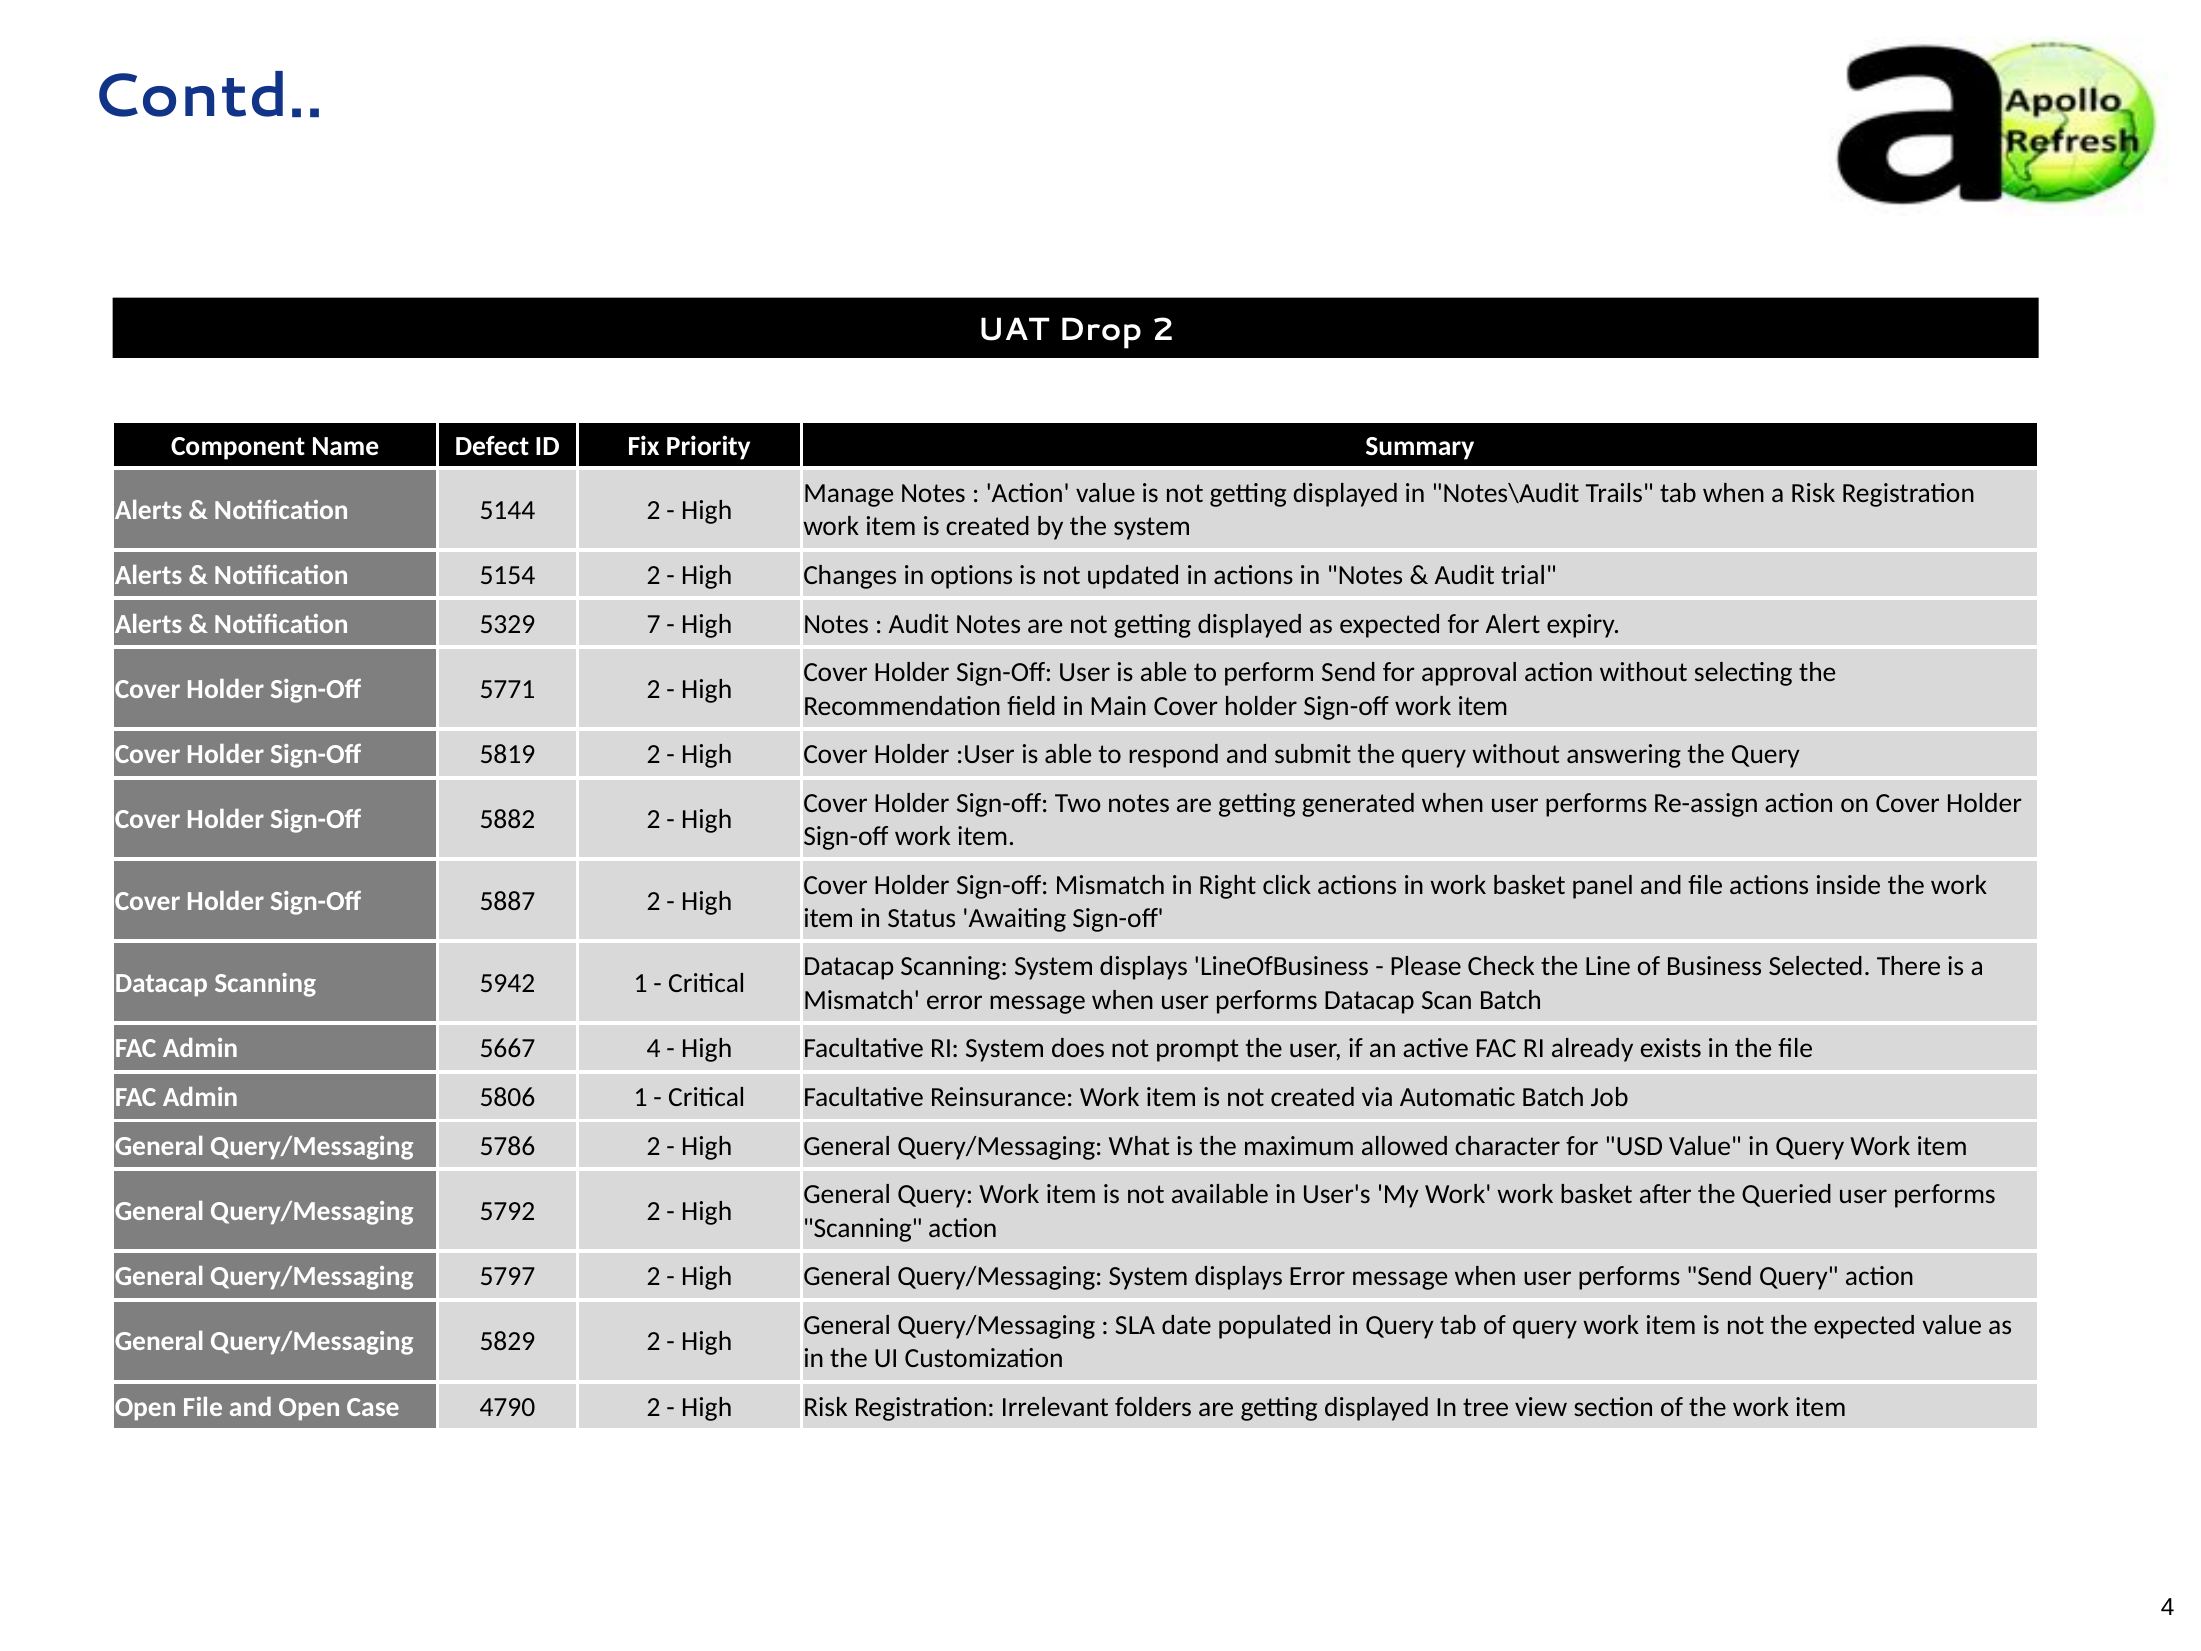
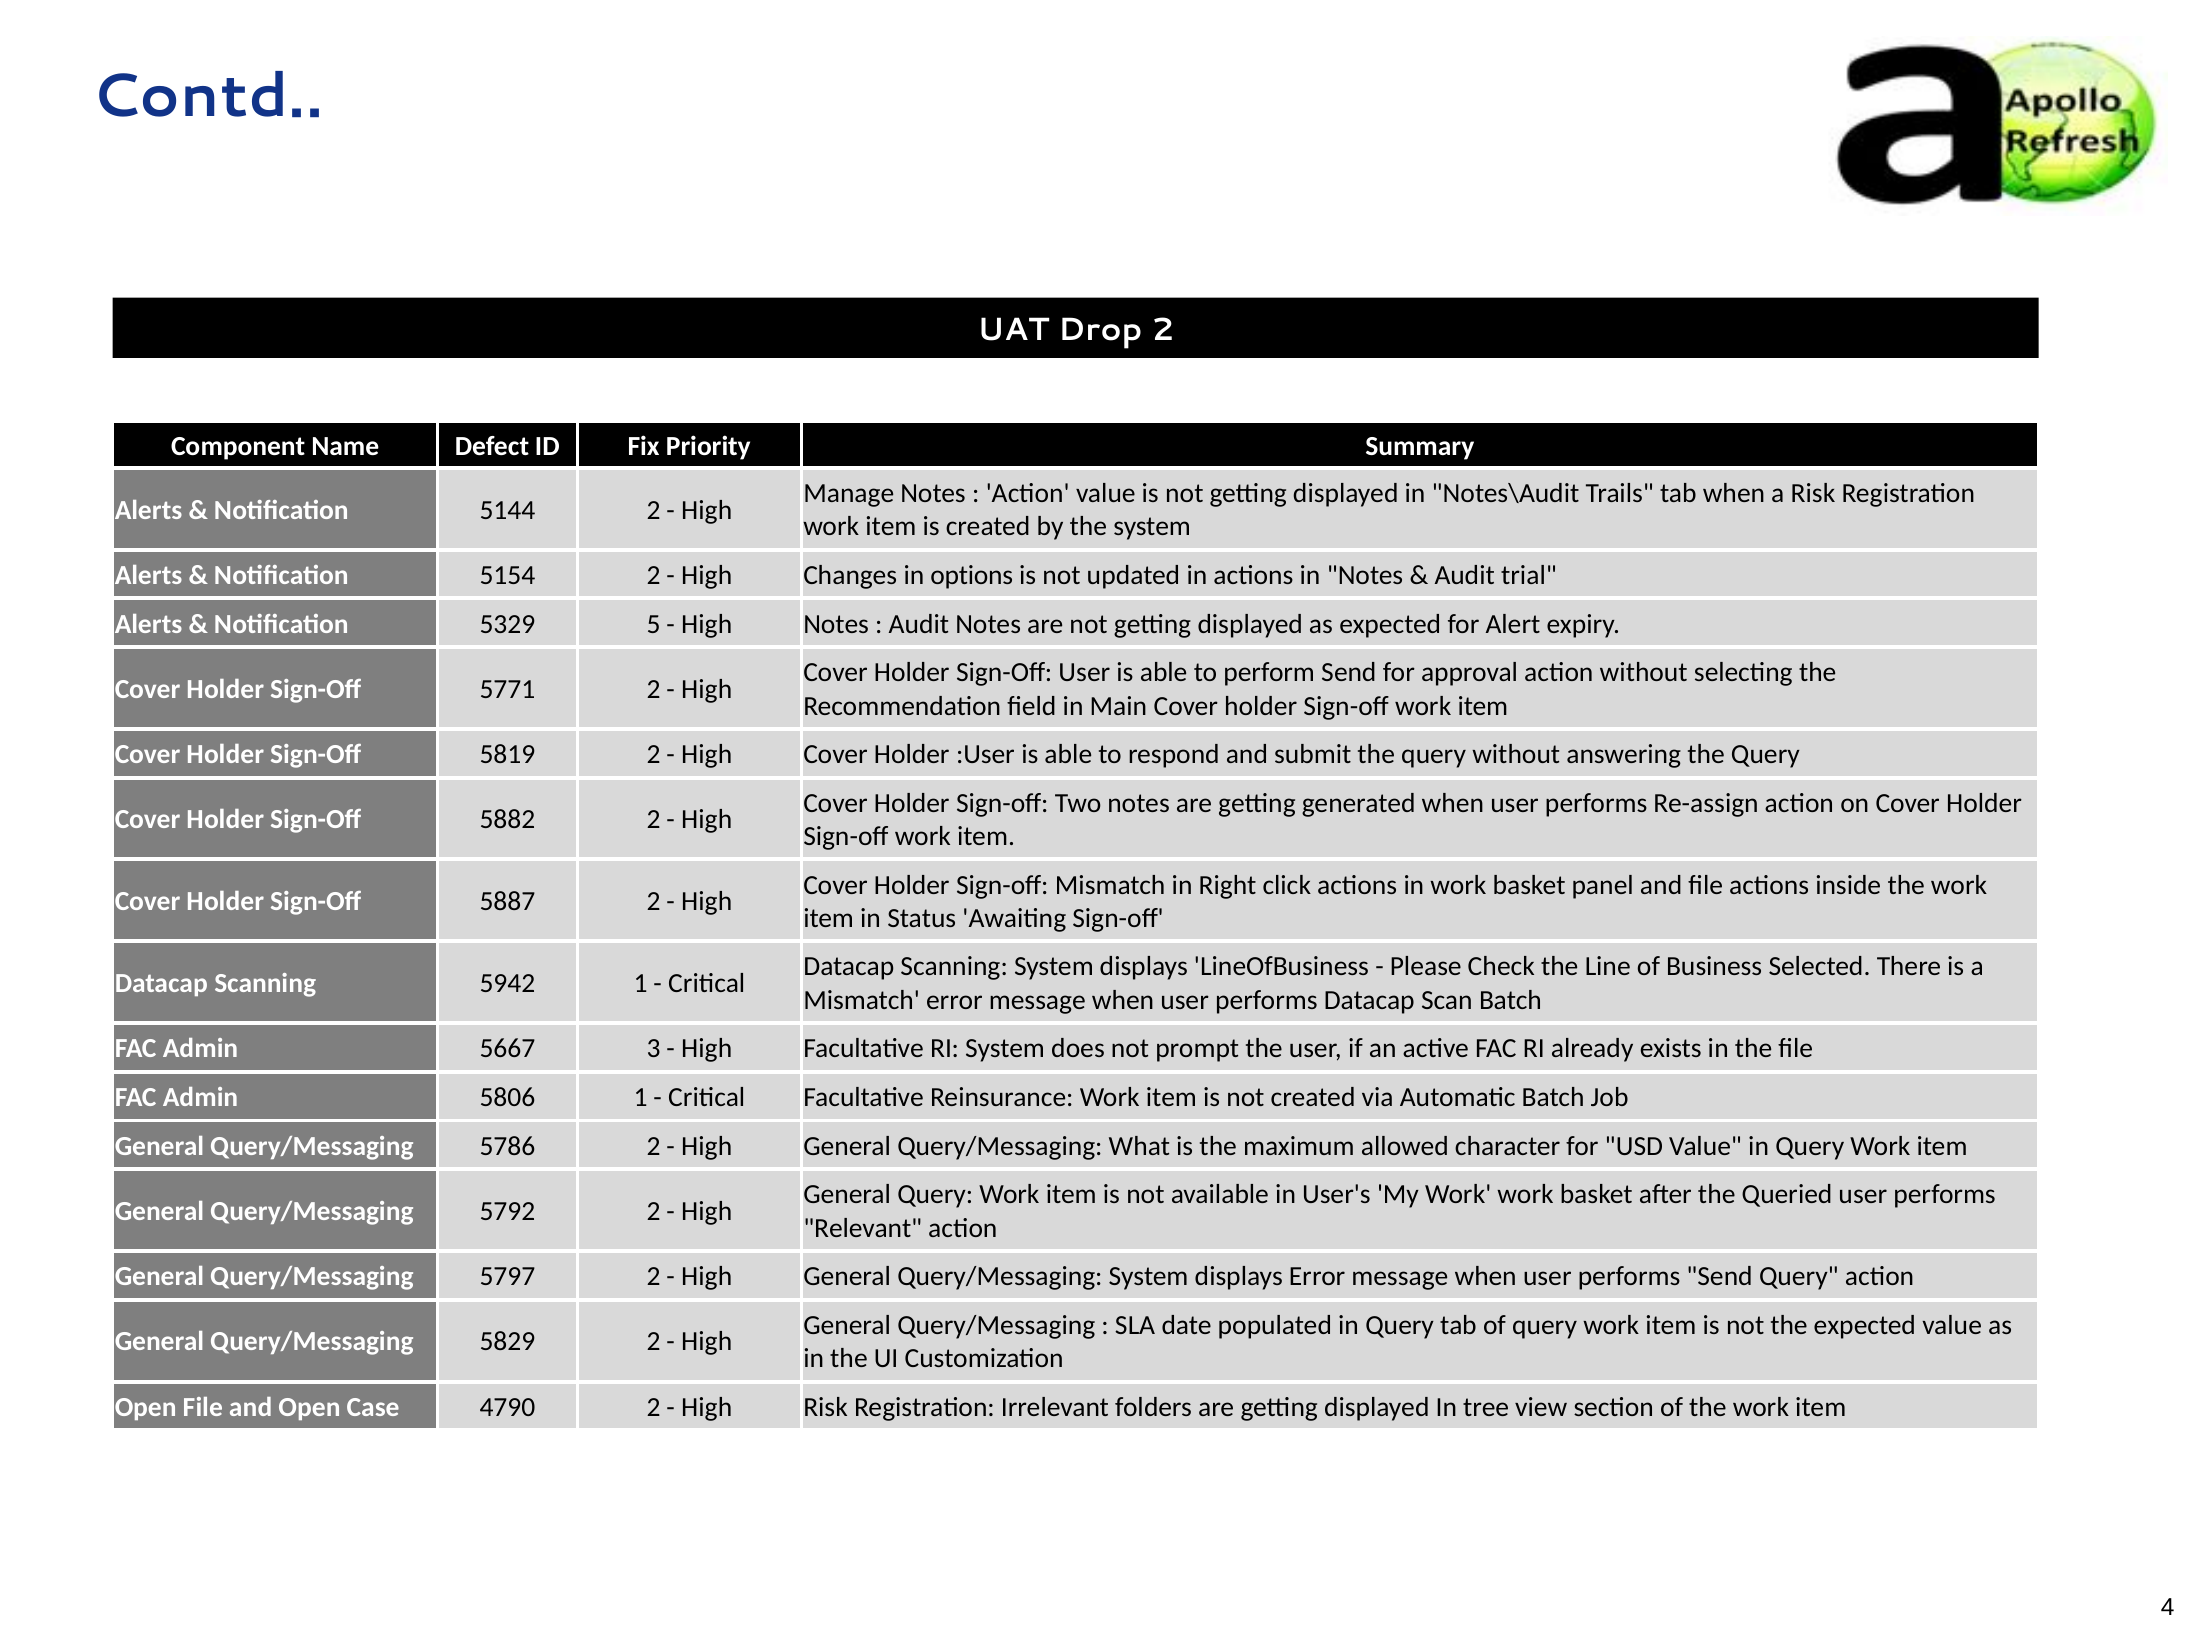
7: 7 -> 5
5667 4: 4 -> 3
Scanning at (863, 1228): Scanning -> Relevant
